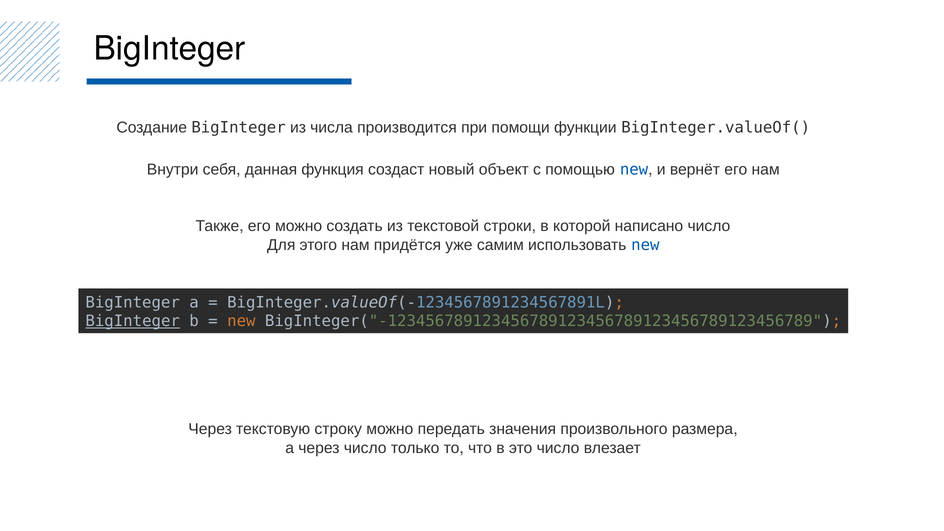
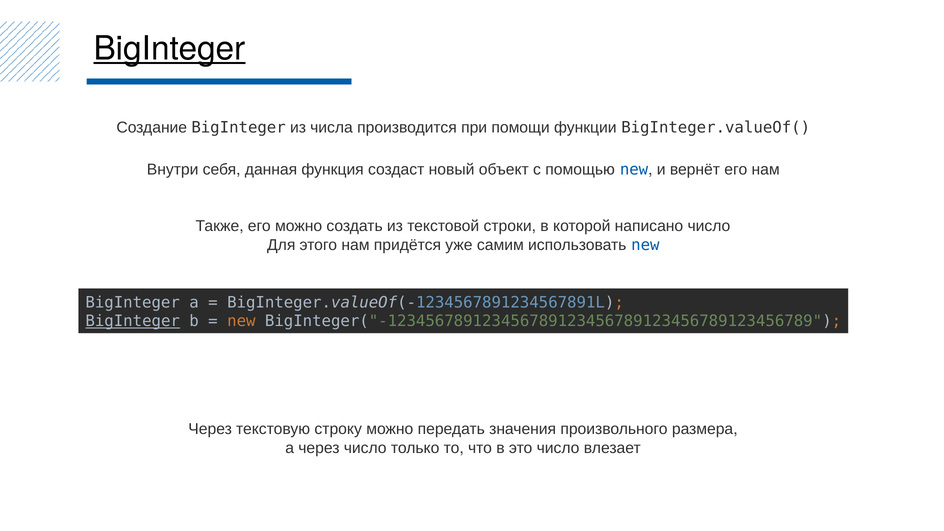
BigInteger at (170, 49) underline: none -> present
